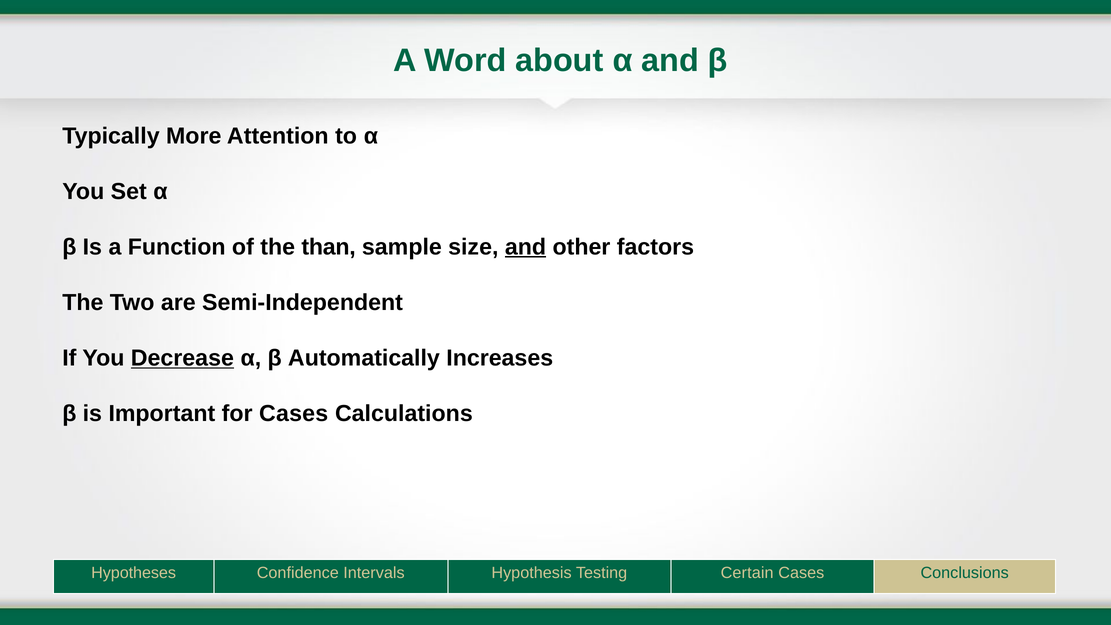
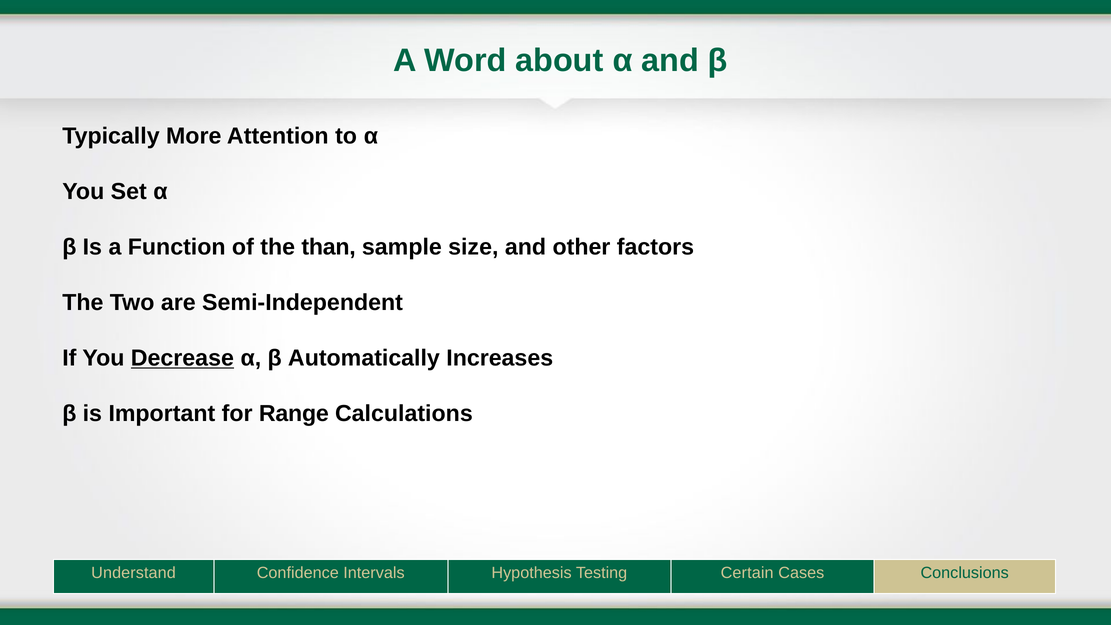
and at (526, 247) underline: present -> none
for Cases: Cases -> Range
Hypotheses: Hypotheses -> Understand
